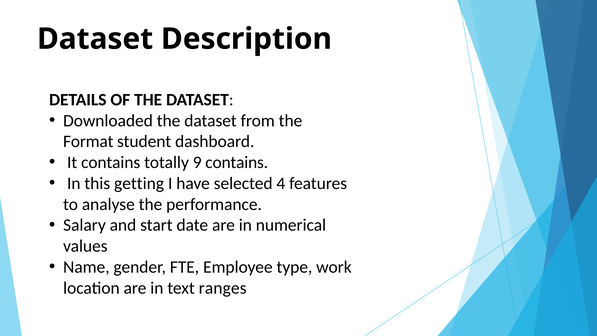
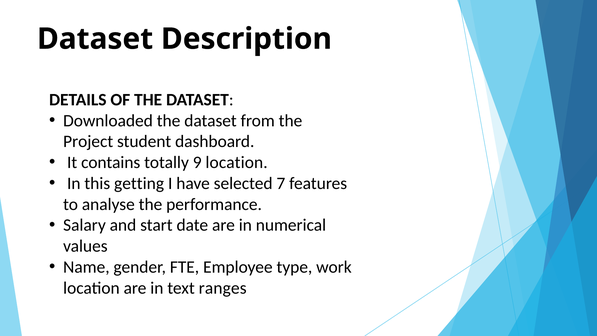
Format: Format -> Project
9 contains: contains -> location
4: 4 -> 7
